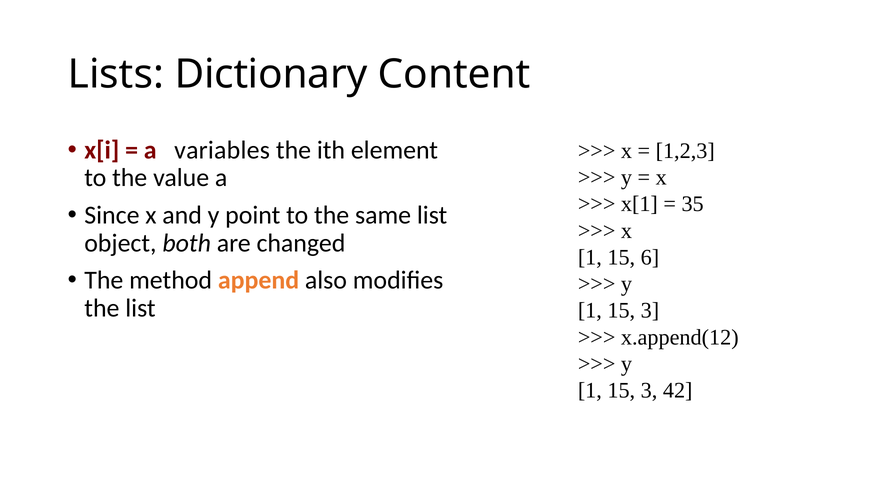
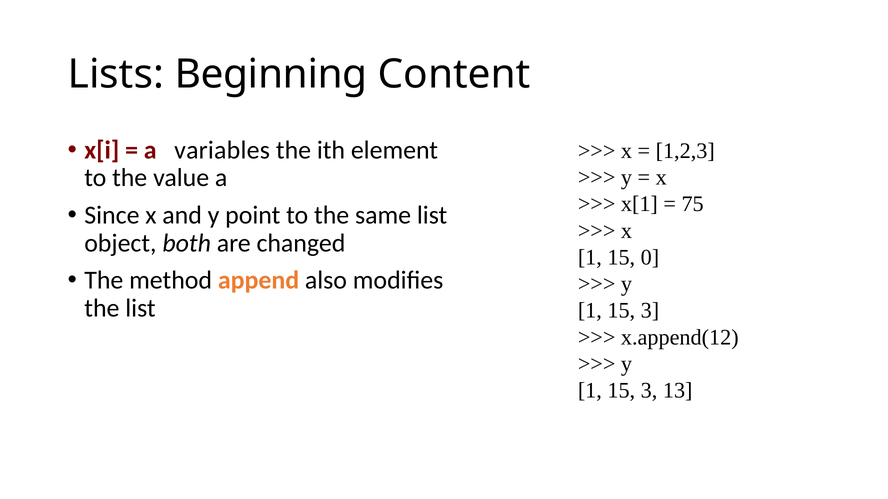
Dictionary: Dictionary -> Beginning
35: 35 -> 75
6: 6 -> 0
42: 42 -> 13
